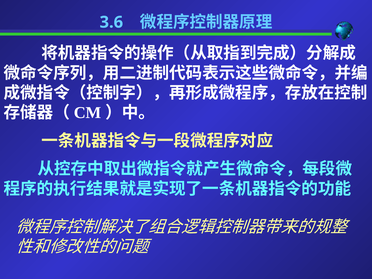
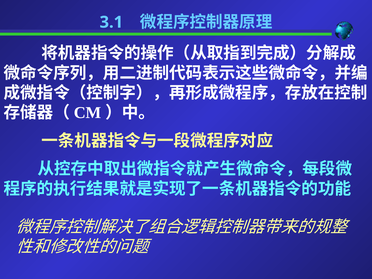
3.6: 3.6 -> 3.1
